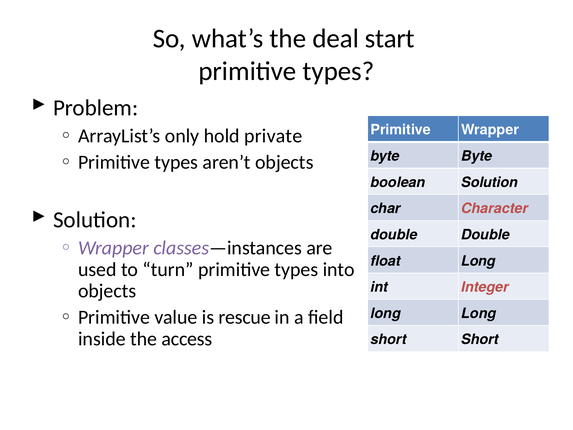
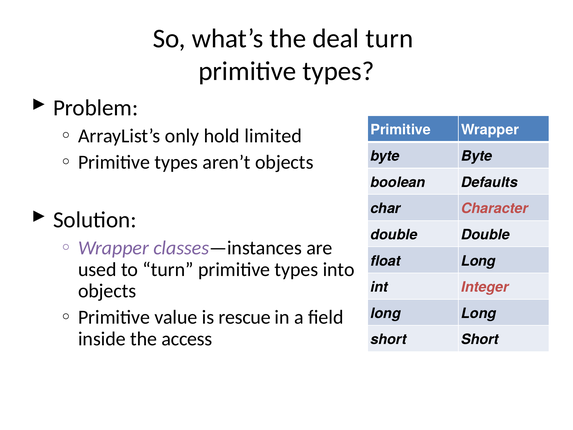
deal start: start -> turn
private: private -> limited
boolean Solution: Solution -> Defaults
